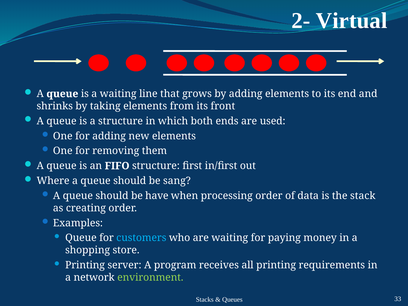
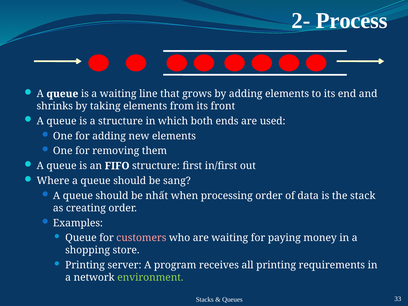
Virtual: Virtual -> Process
have: have -> nhất
customers colour: light blue -> pink
